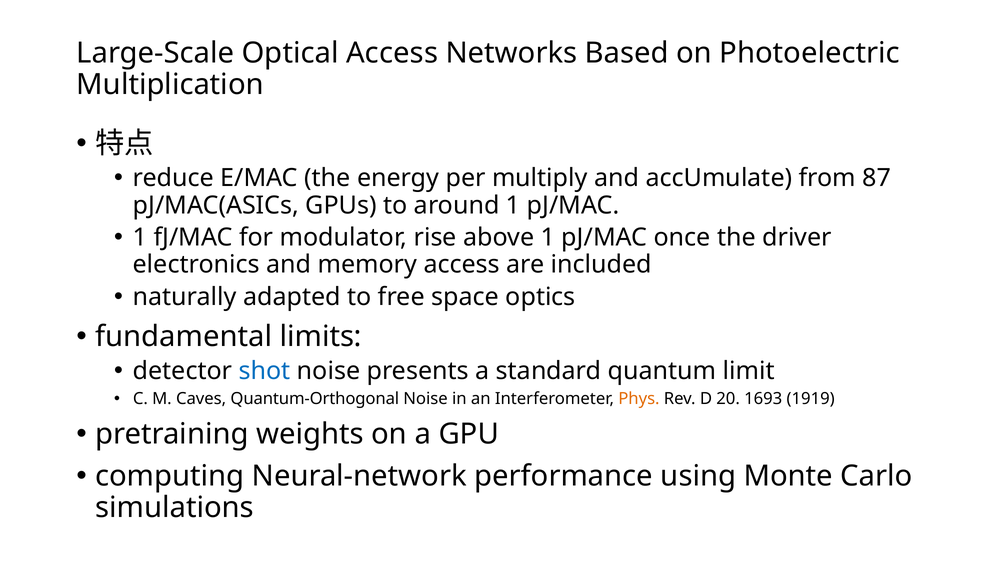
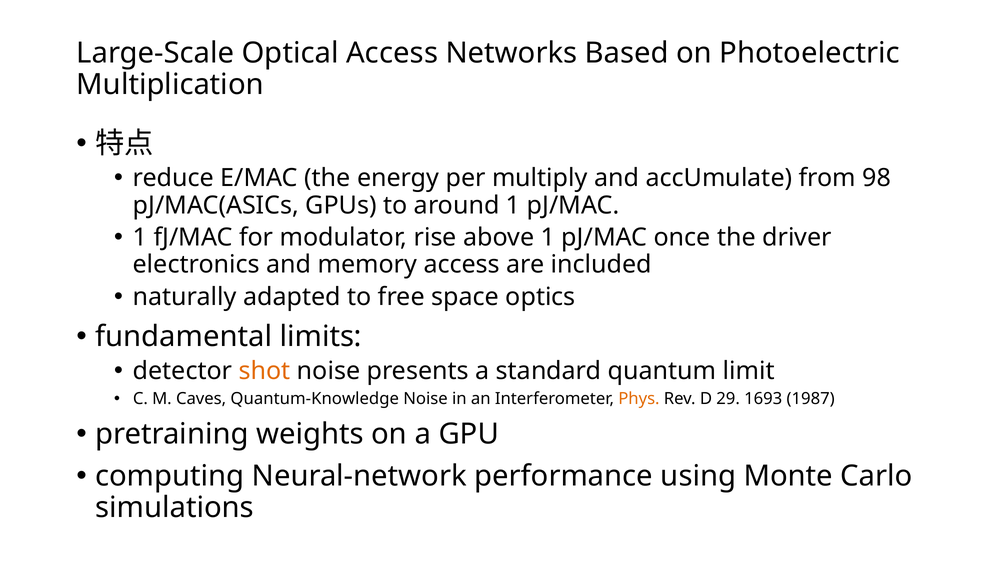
87: 87 -> 98
shot colour: blue -> orange
Quantum-Orthogonal: Quantum-Orthogonal -> Quantum-Knowledge
20: 20 -> 29
1919: 1919 -> 1987
